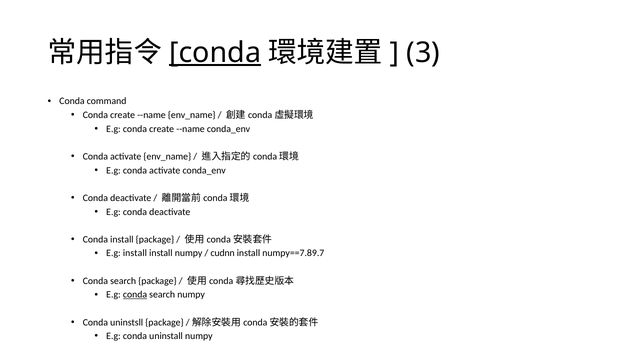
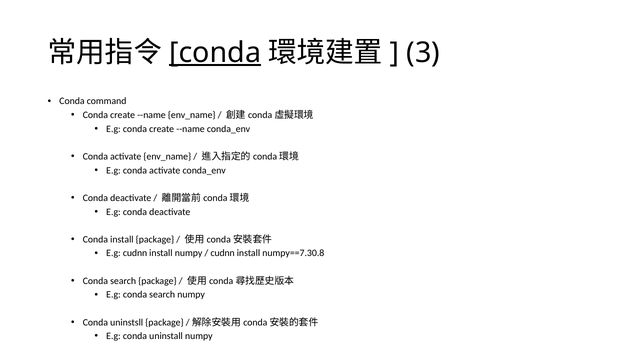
E.g install: install -> cudnn
numpy==7.89.7: numpy==7.89.7 -> numpy==7.30.8
conda at (135, 294) underline: present -> none
